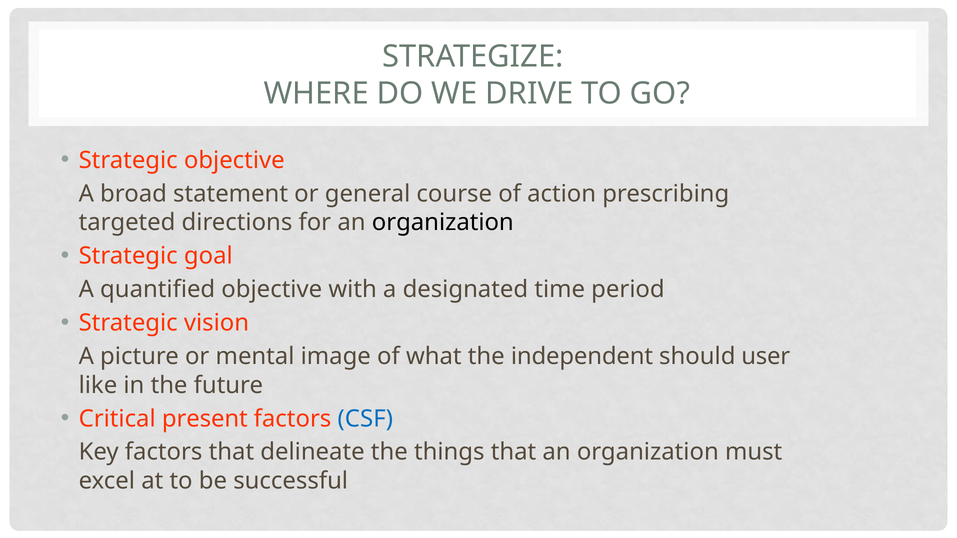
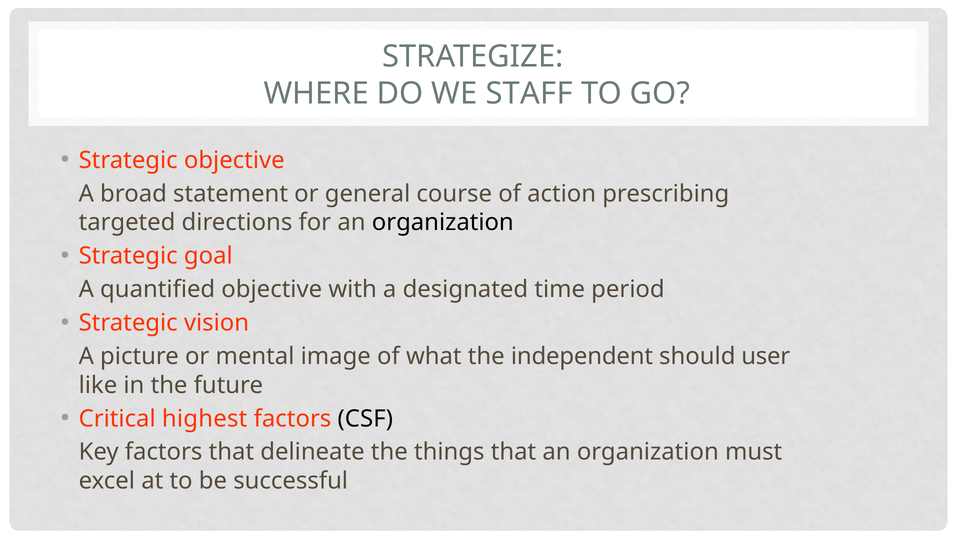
DRIVE: DRIVE -> STAFF
present: present -> highest
CSF colour: blue -> black
